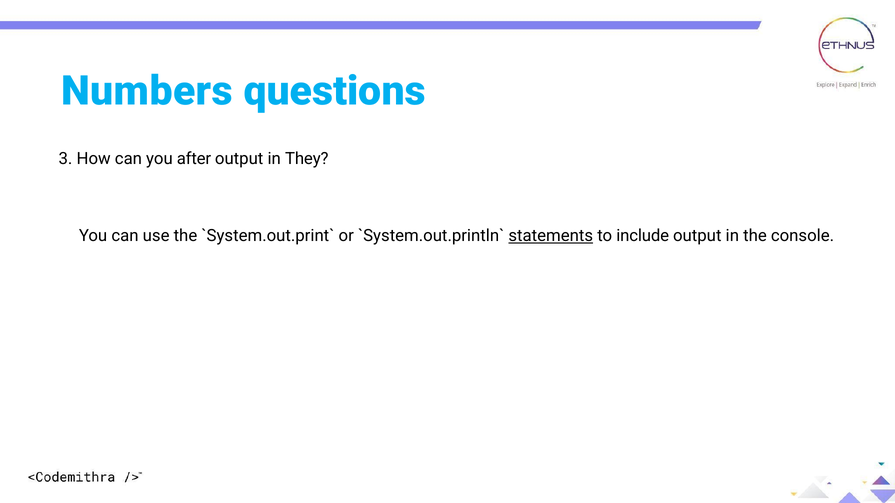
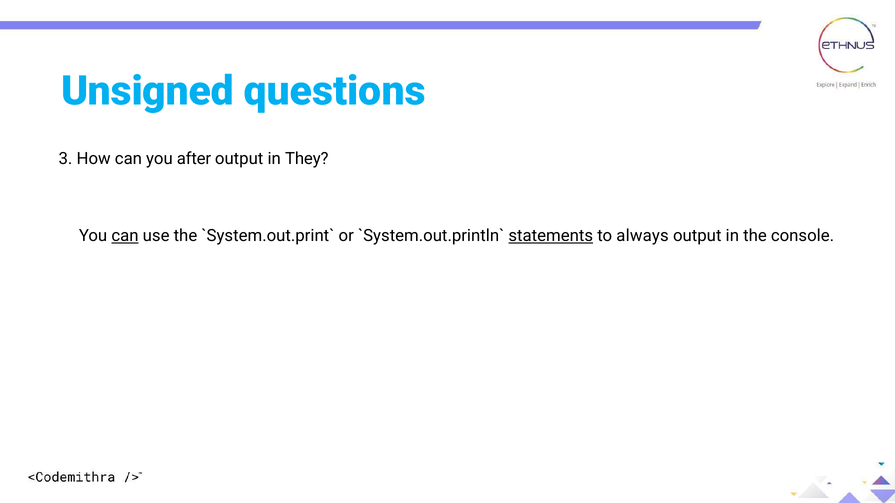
Numbers: Numbers -> Unsigned
can at (125, 236) underline: none -> present
include: include -> always
